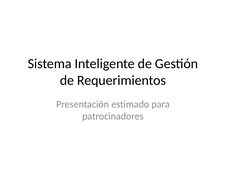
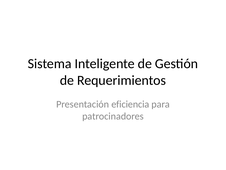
estimado: estimado -> eficiencia
